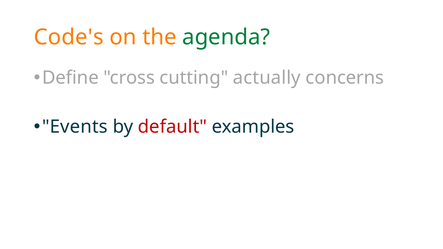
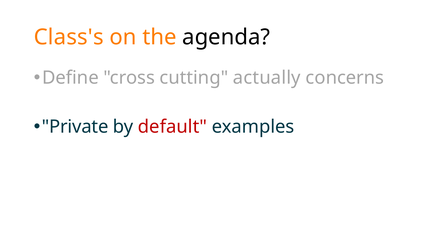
Code's: Code's -> Class's
agenda colour: green -> black
Events: Events -> Private
